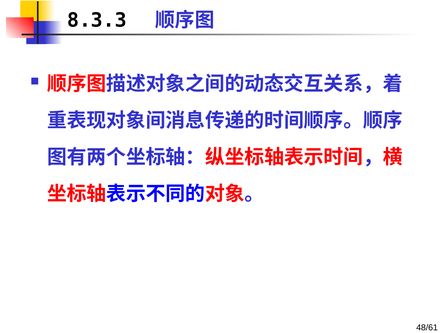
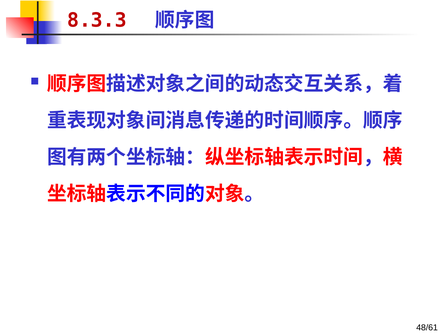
8.3.3 colour: black -> red
